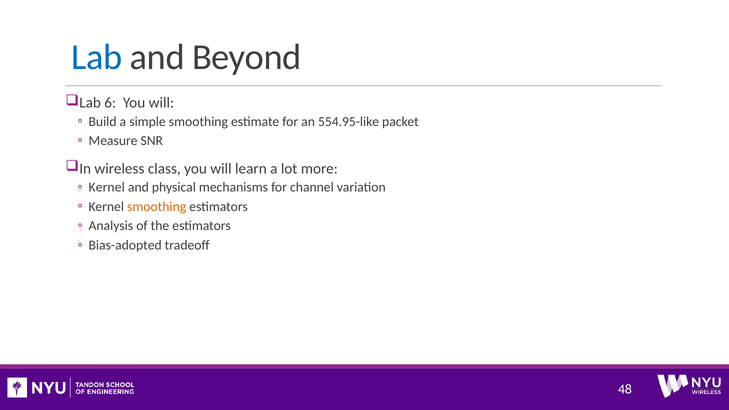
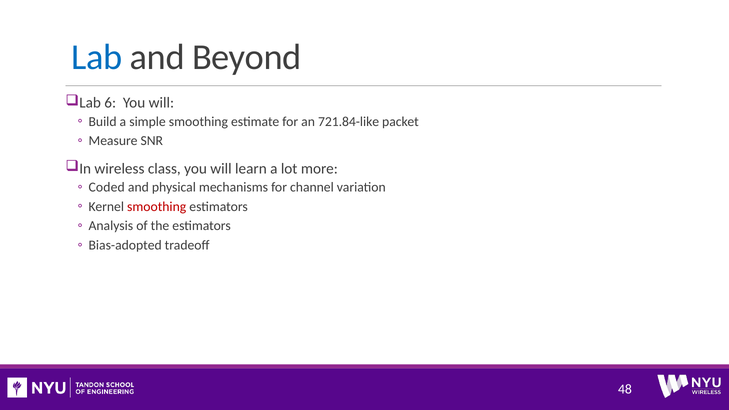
554.95-like: 554.95-like -> 721.84-like
Kernel at (107, 187): Kernel -> Coded
smoothing at (157, 207) colour: orange -> red
